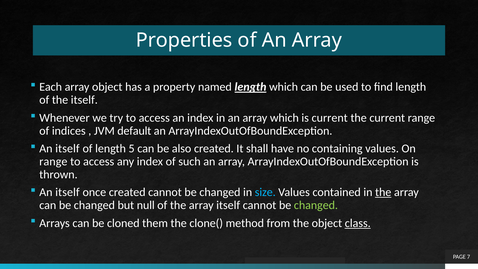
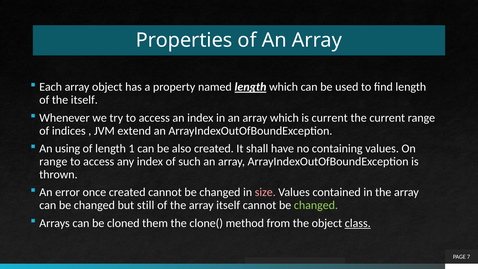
default: default -> extend
itself at (67, 149): itself -> using
5: 5 -> 1
itself at (67, 192): itself -> error
size colour: light blue -> pink
the at (383, 192) underline: present -> none
null: null -> still
